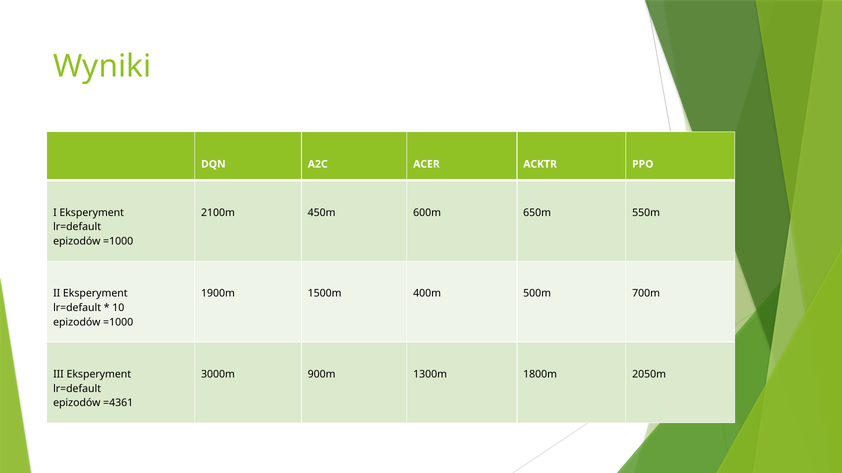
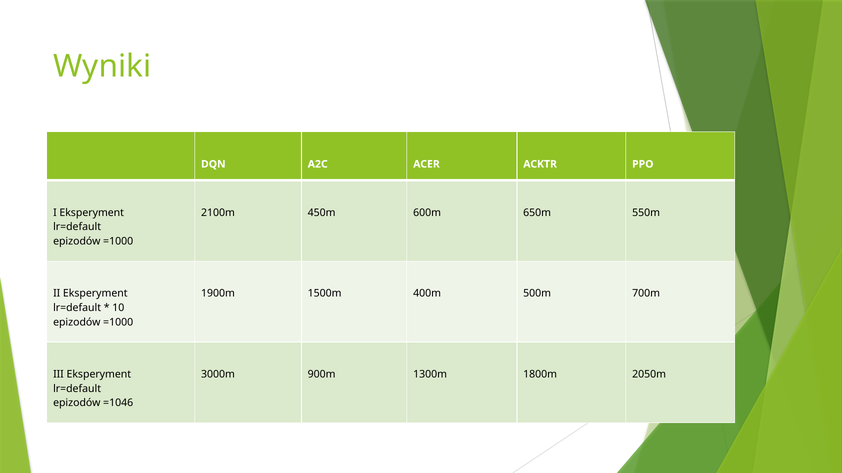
=4361: =4361 -> =1046
